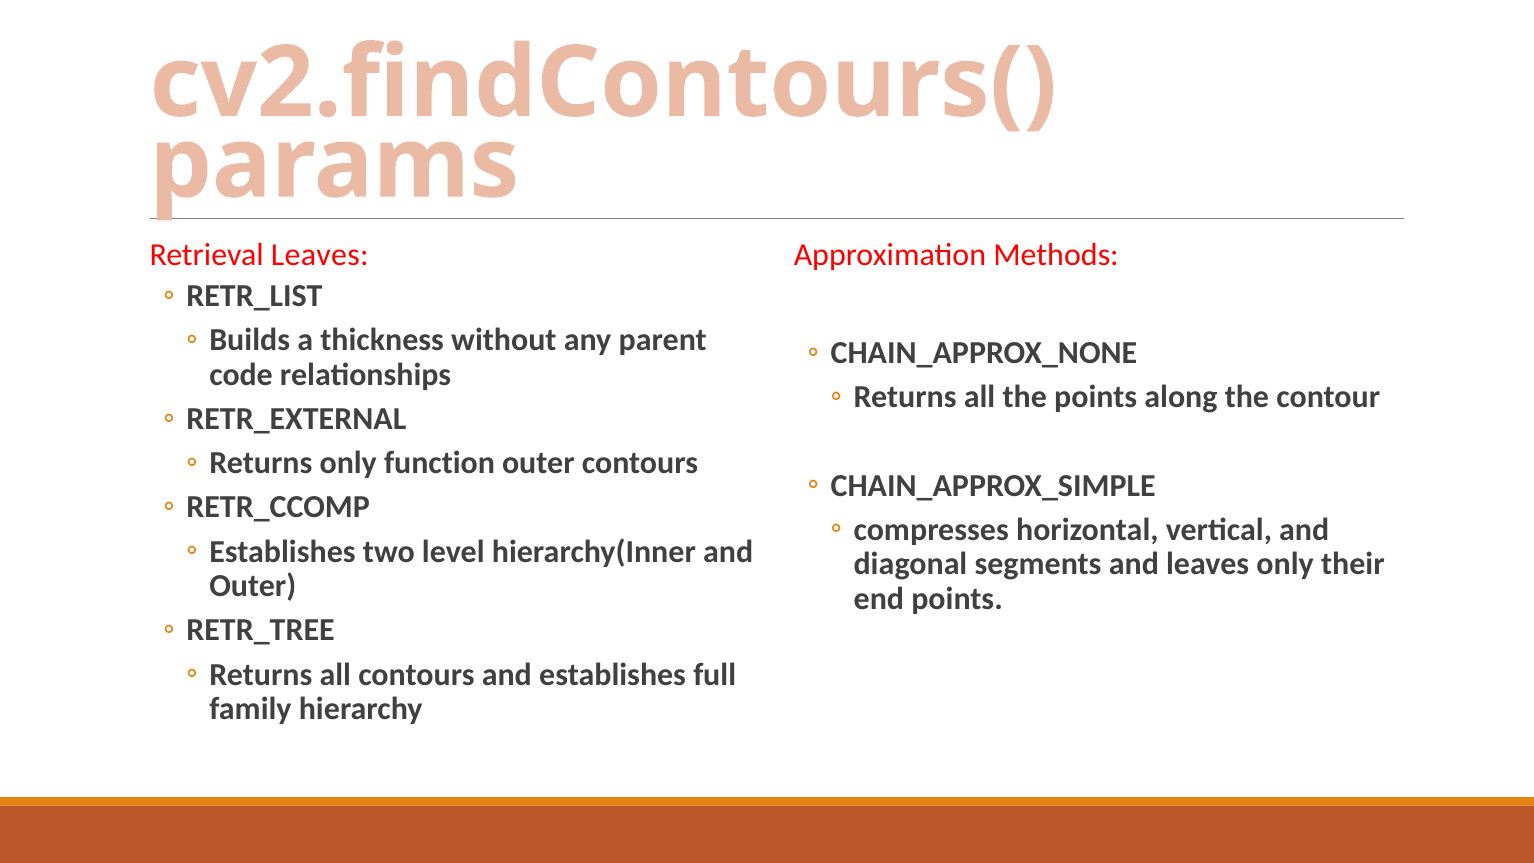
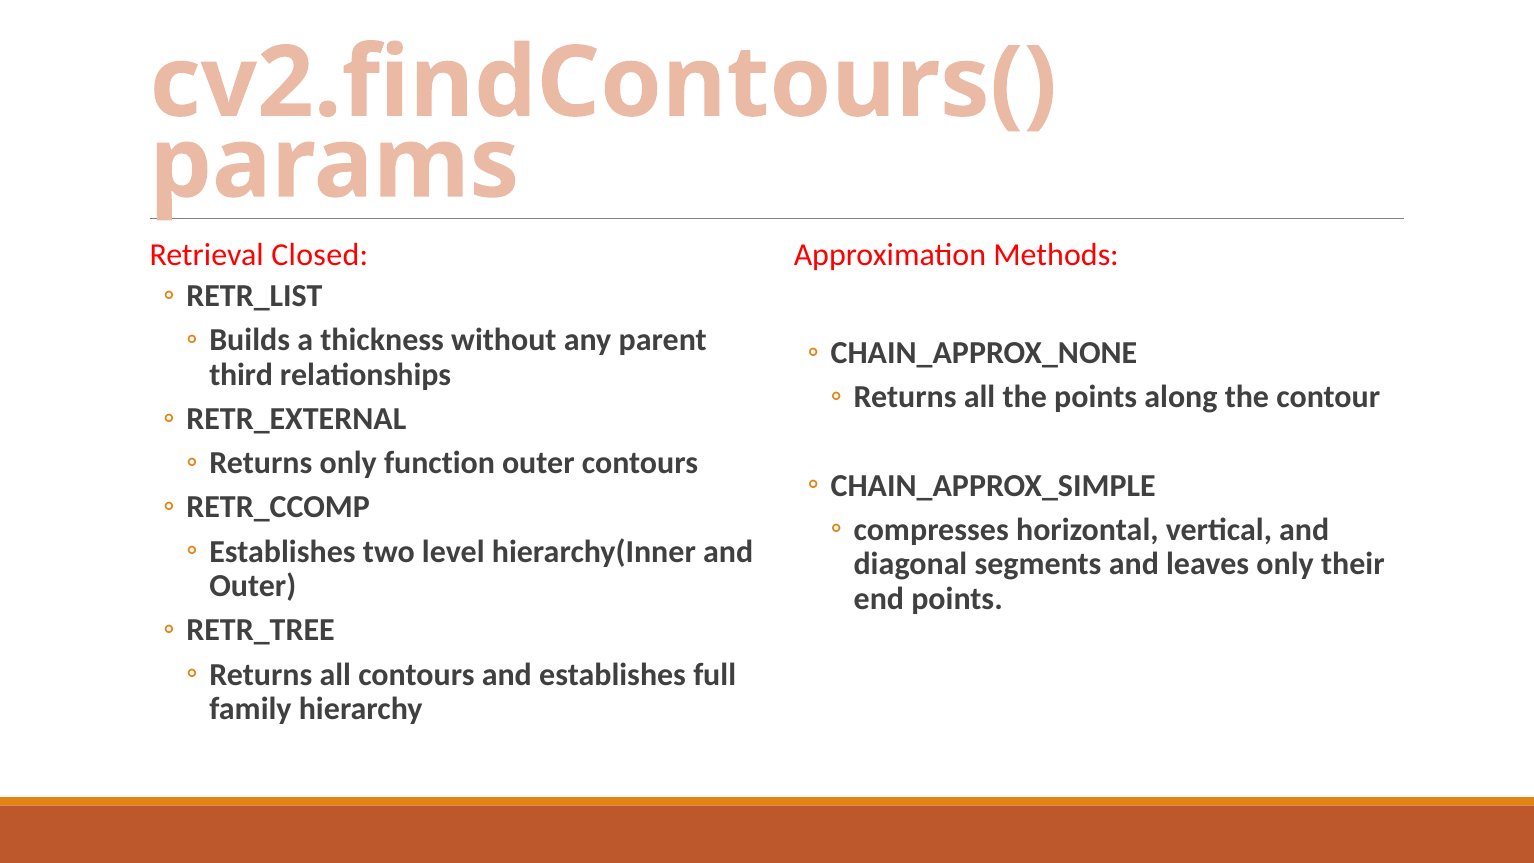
Retrieval Leaves: Leaves -> Closed
code: code -> third
